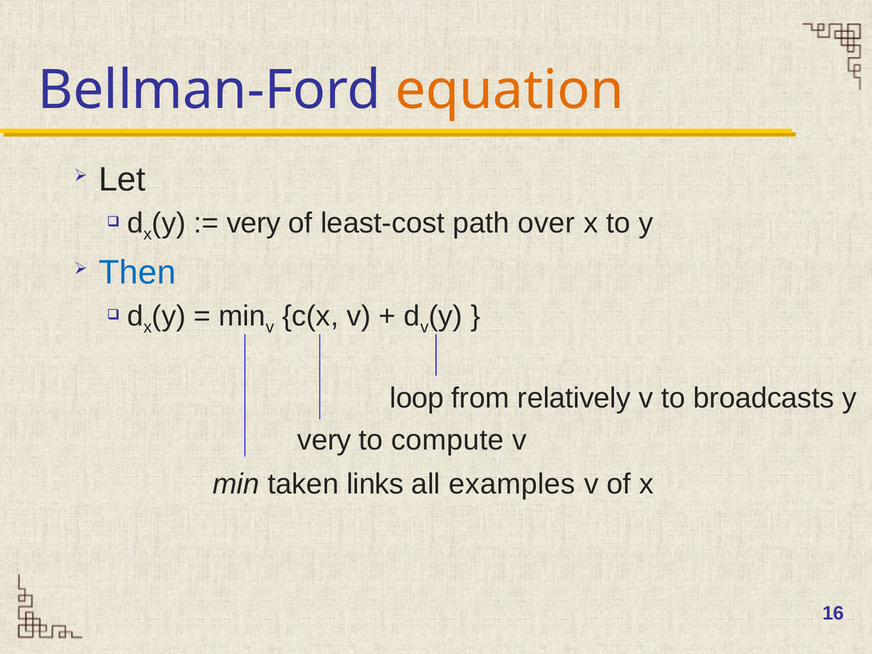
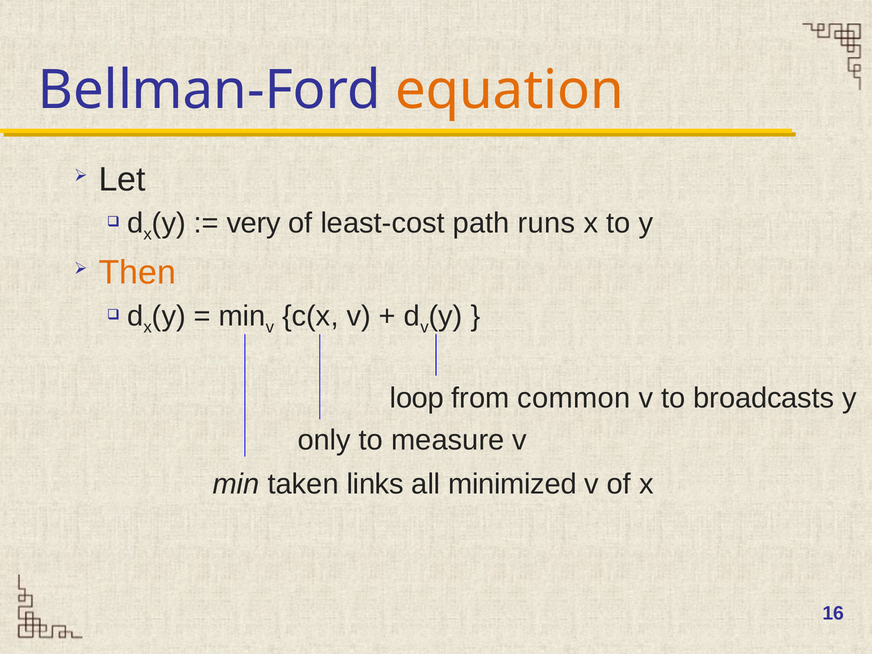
over: over -> runs
Then colour: blue -> orange
relatively: relatively -> common
very at (324, 440): very -> only
compute: compute -> measure
examples: examples -> minimized
